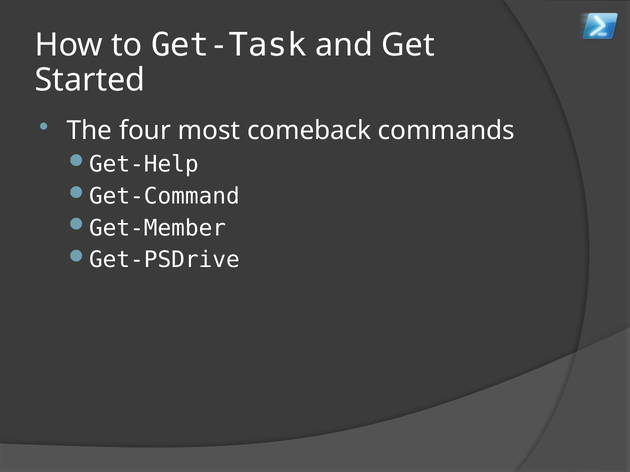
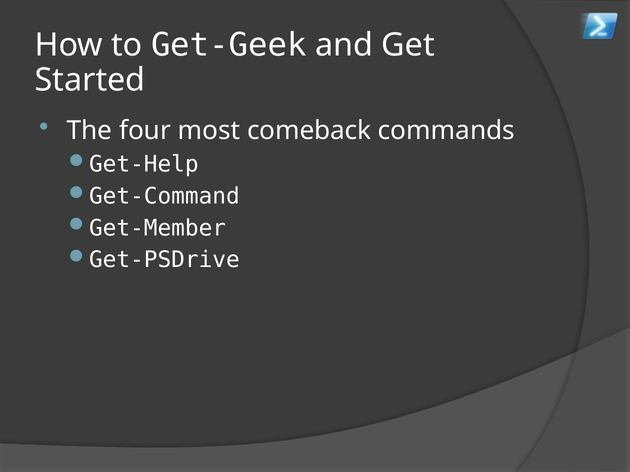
Get-Task: Get-Task -> Get-Geek
